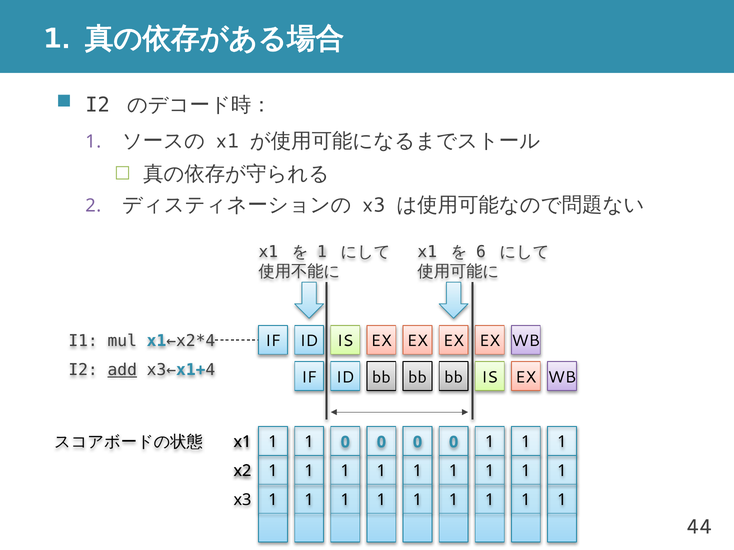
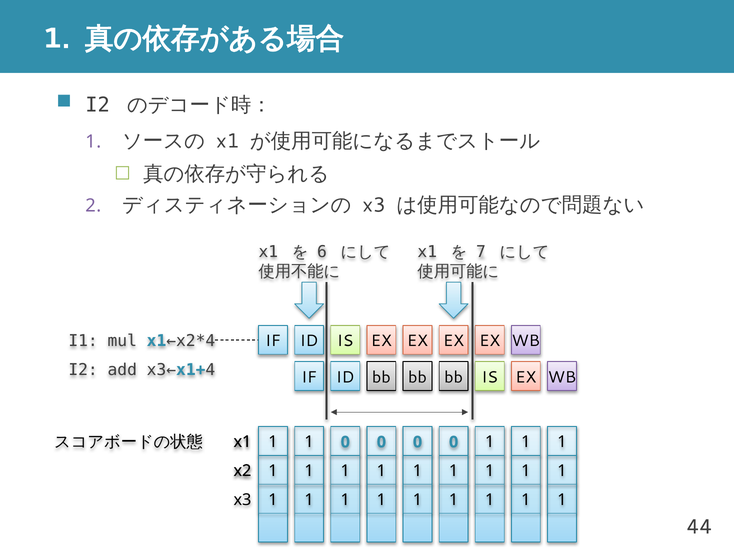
1 at (322, 252): 1 -> 6
6: 6 -> 7
add underline: present -> none
